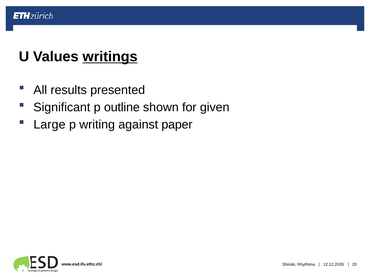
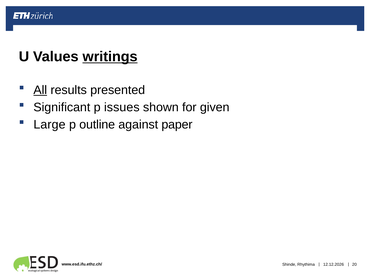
All underline: none -> present
outline: outline -> issues
writing: writing -> outline
